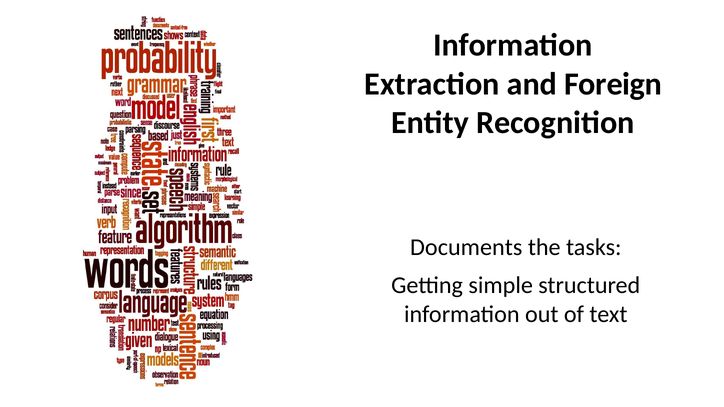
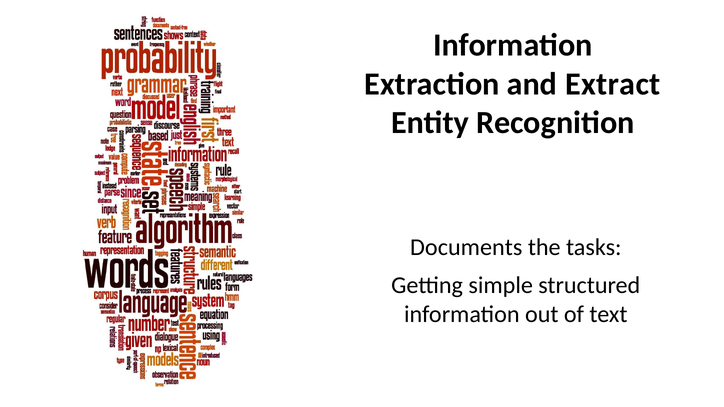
Foreign: Foreign -> Extract
